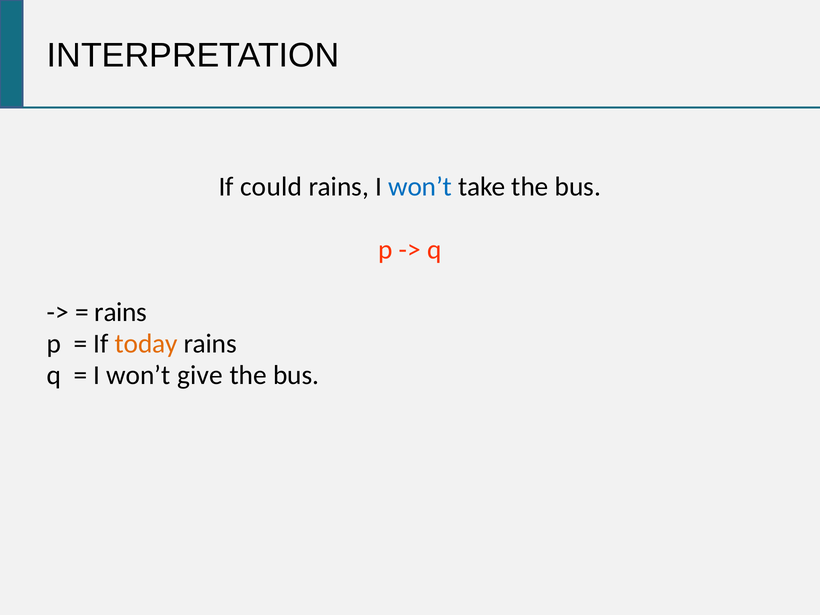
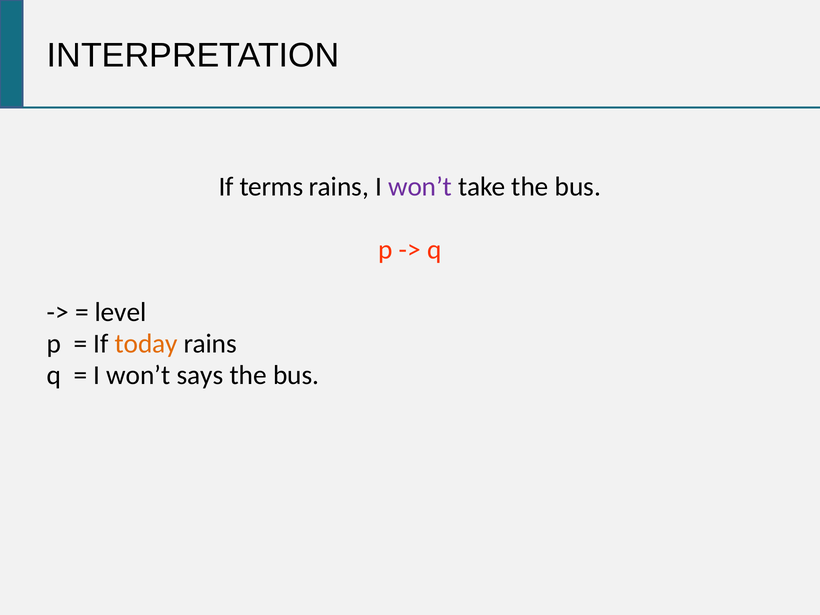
could: could -> terms
won’t at (420, 187) colour: blue -> purple
rains at (121, 312): rains -> level
give: give -> says
